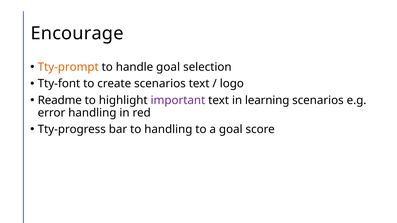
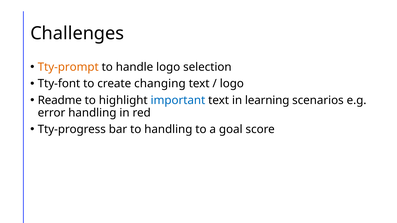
Encourage: Encourage -> Challenges
handle goal: goal -> logo
create scenarios: scenarios -> changing
important colour: purple -> blue
